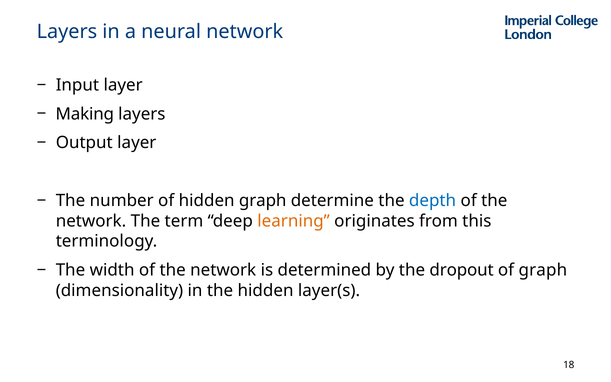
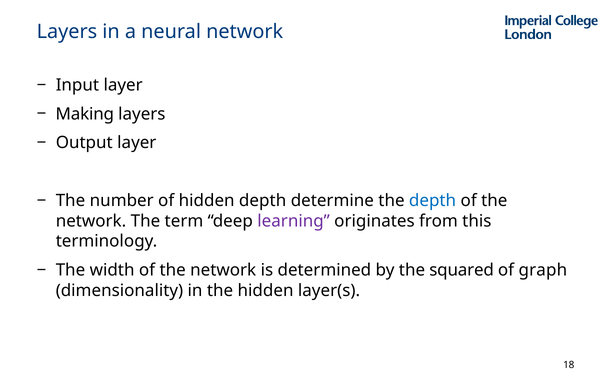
hidden graph: graph -> depth
learning colour: orange -> purple
dropout: dropout -> squared
